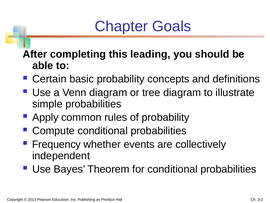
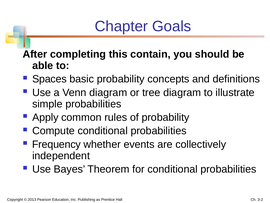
leading: leading -> contain
Certain: Certain -> Spaces
